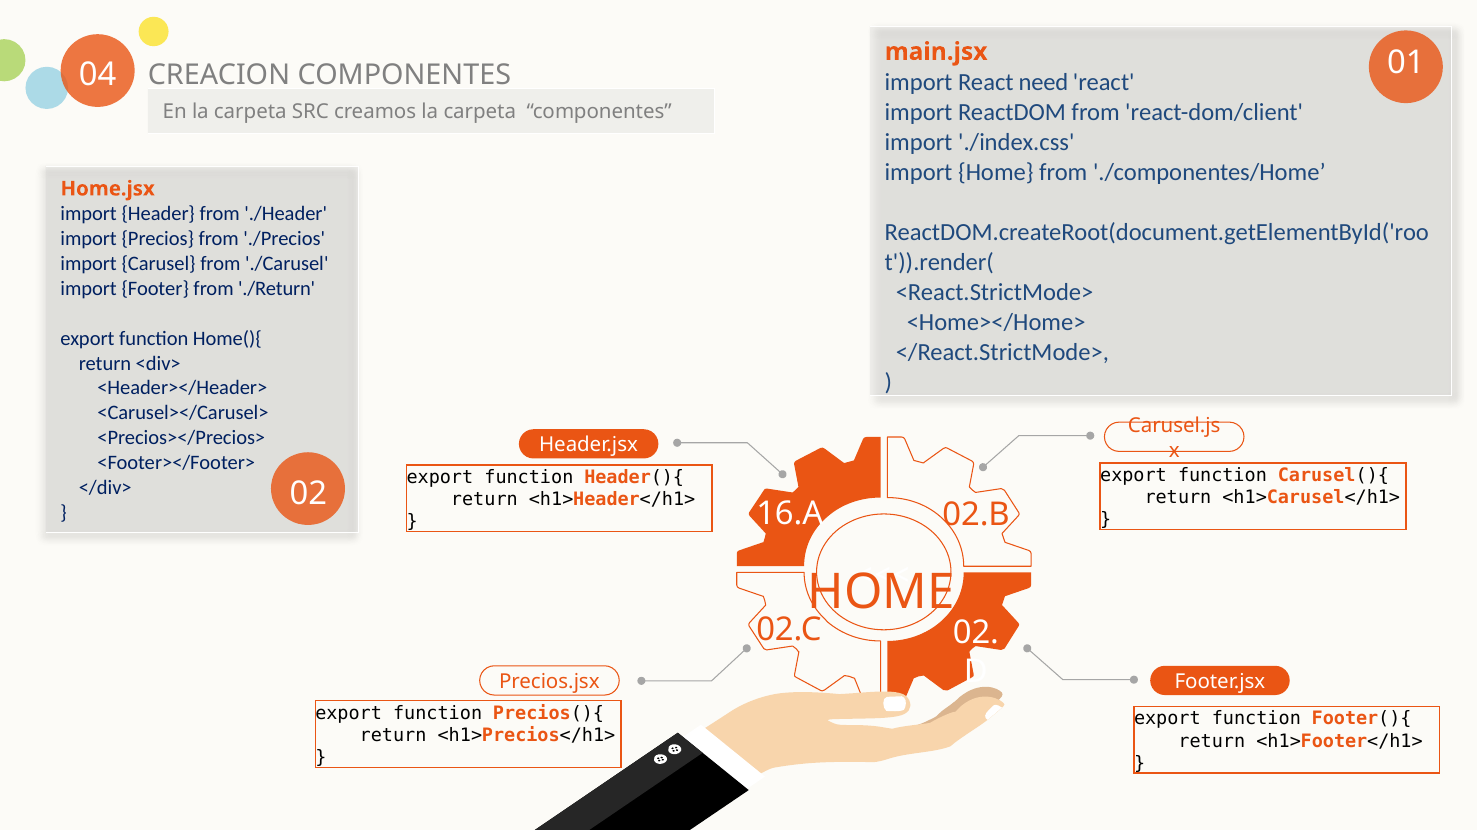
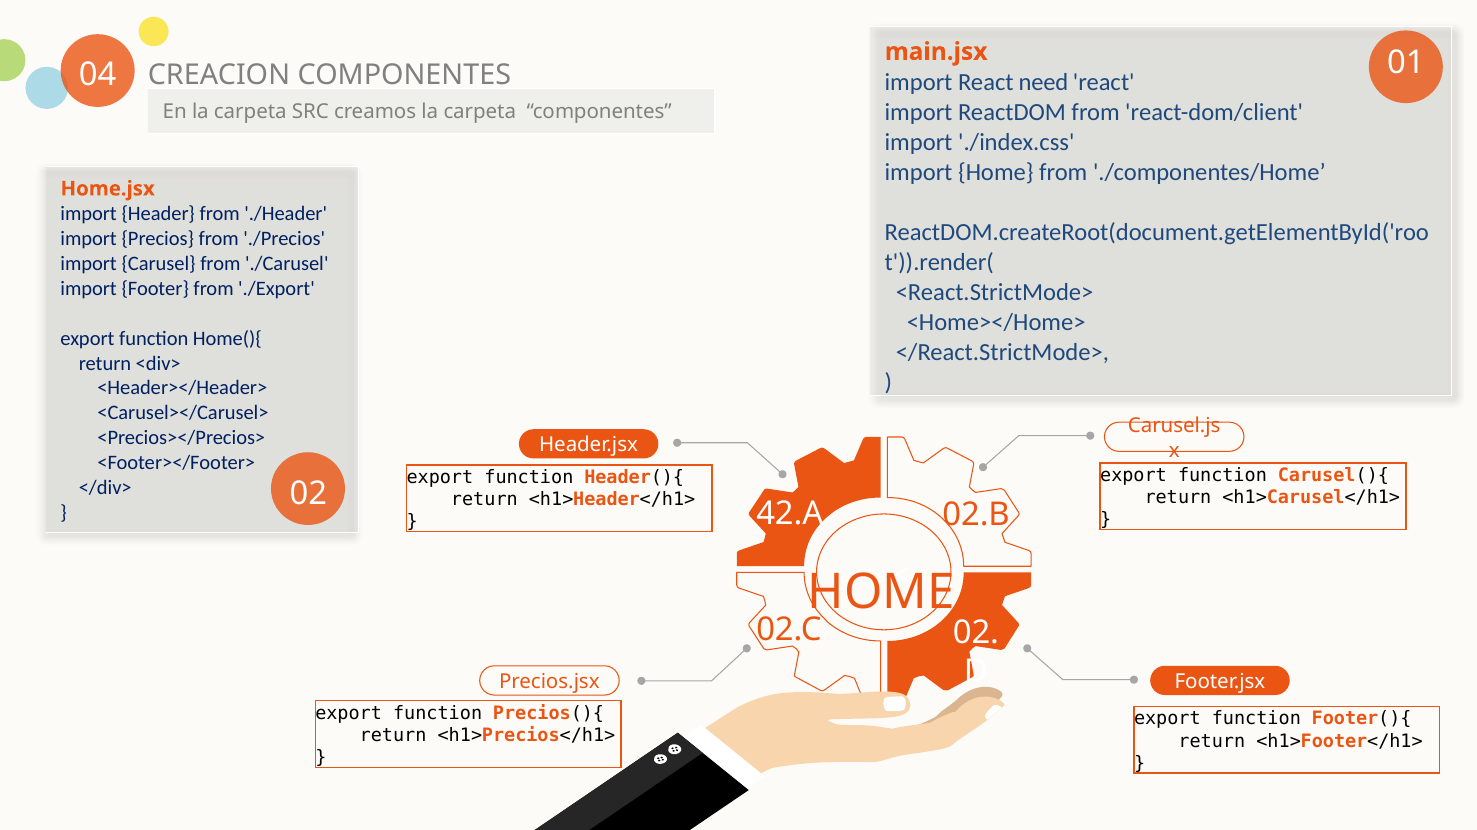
./Return: ./Return -> ./Export
16.A: 16.A -> 42.A
